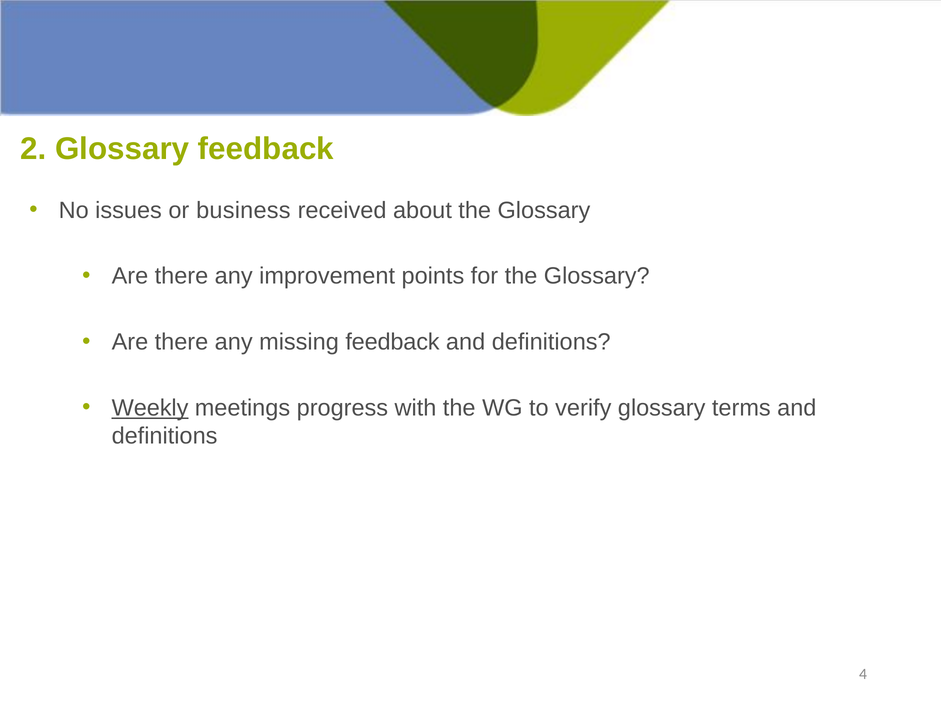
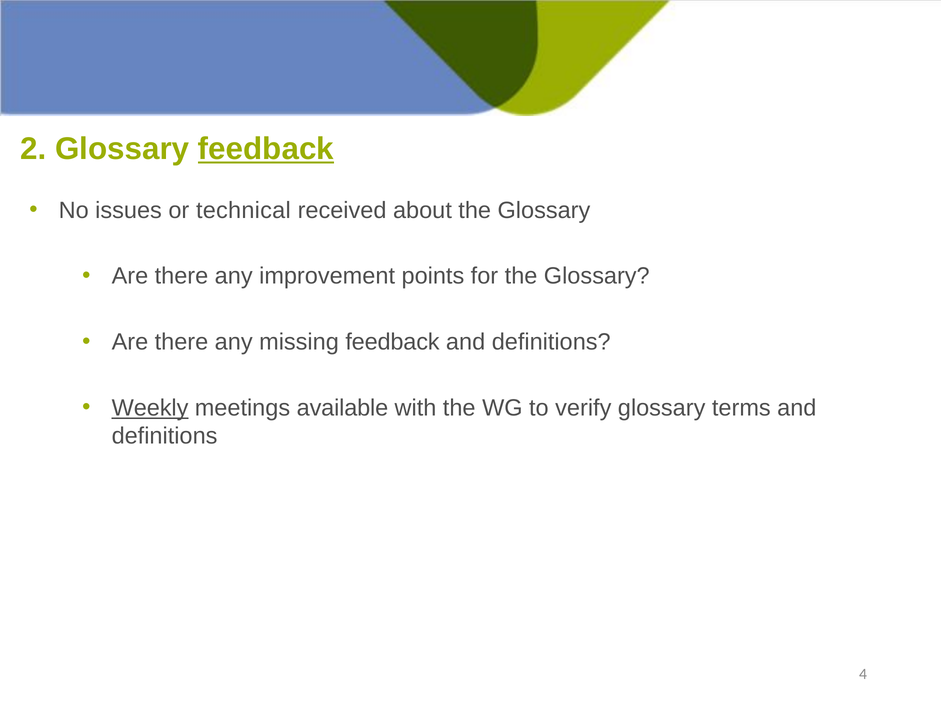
feedback at (266, 149) underline: none -> present
business: business -> technical
progress: progress -> available
